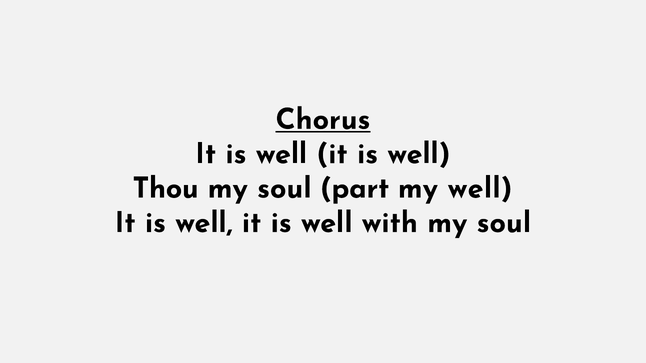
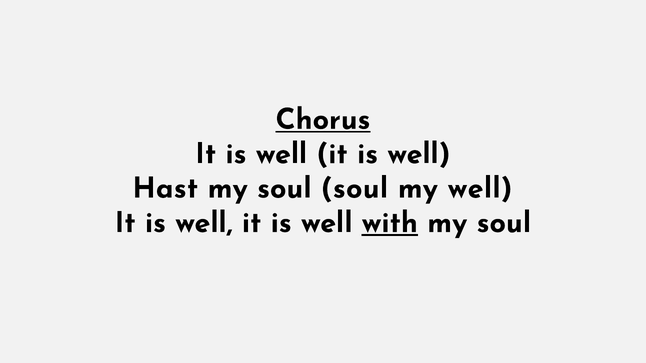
Thou: Thou -> Hast
soul part: part -> soul
with underline: none -> present
